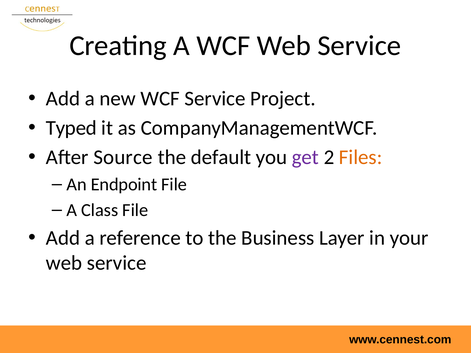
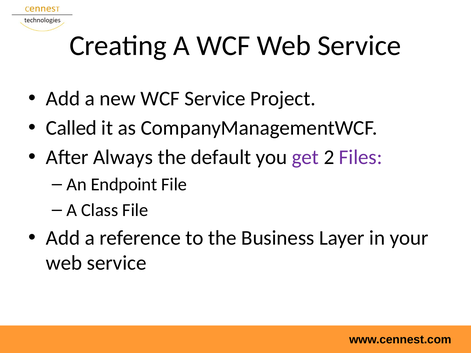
Typed: Typed -> Called
Source: Source -> Always
Files colour: orange -> purple
